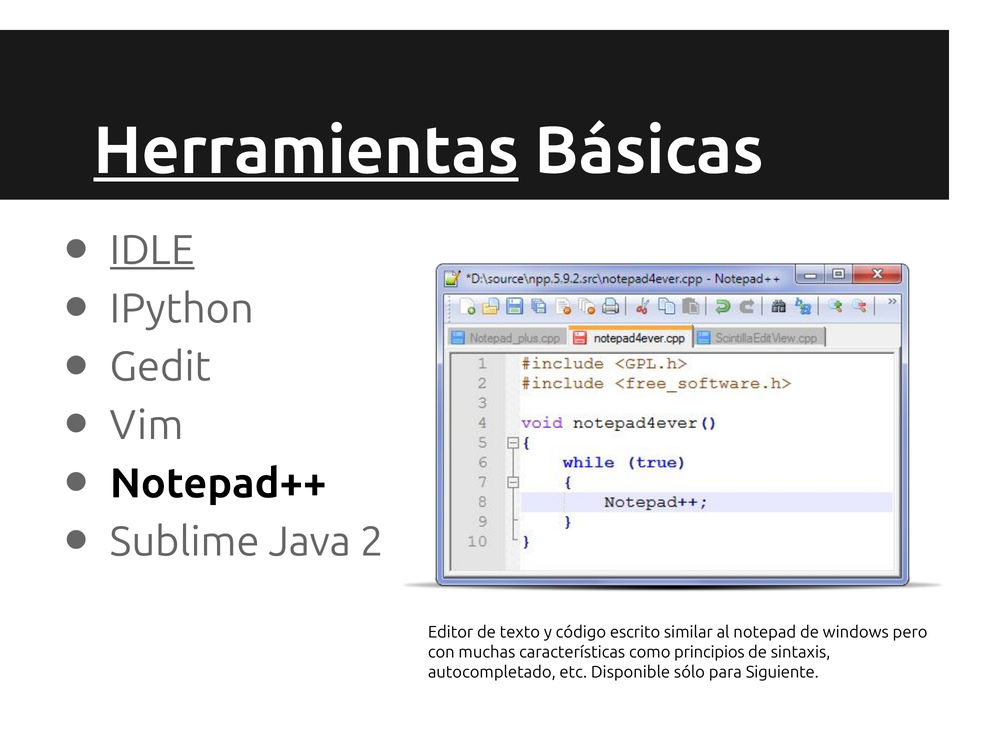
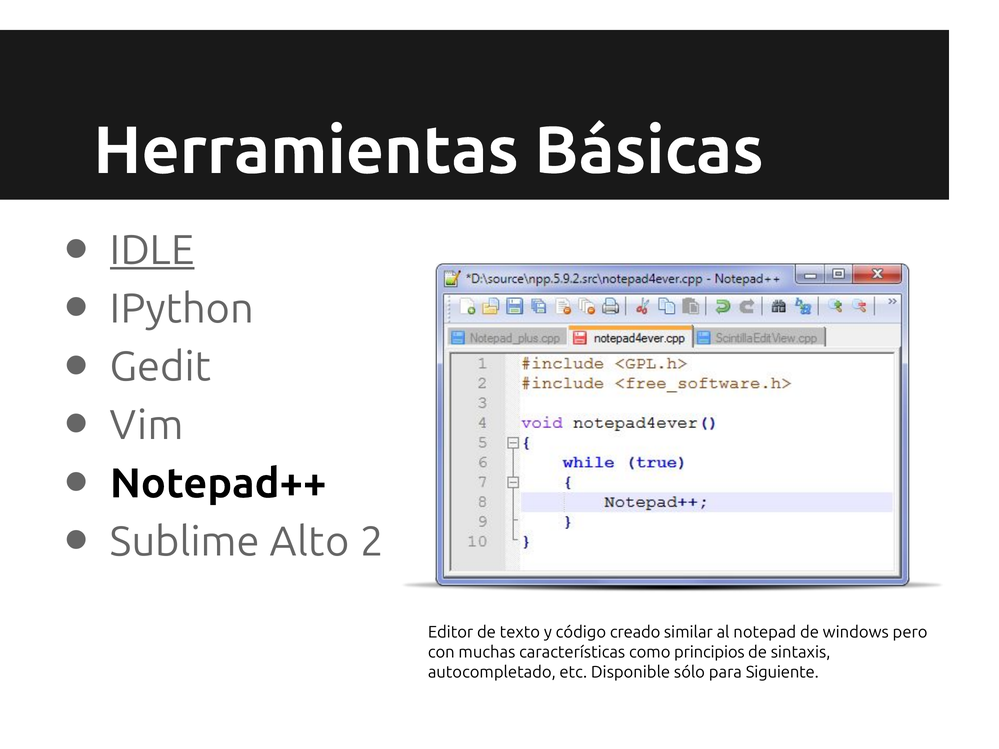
Herramientas underline: present -> none
Java: Java -> Alto
escrito: escrito -> creado
